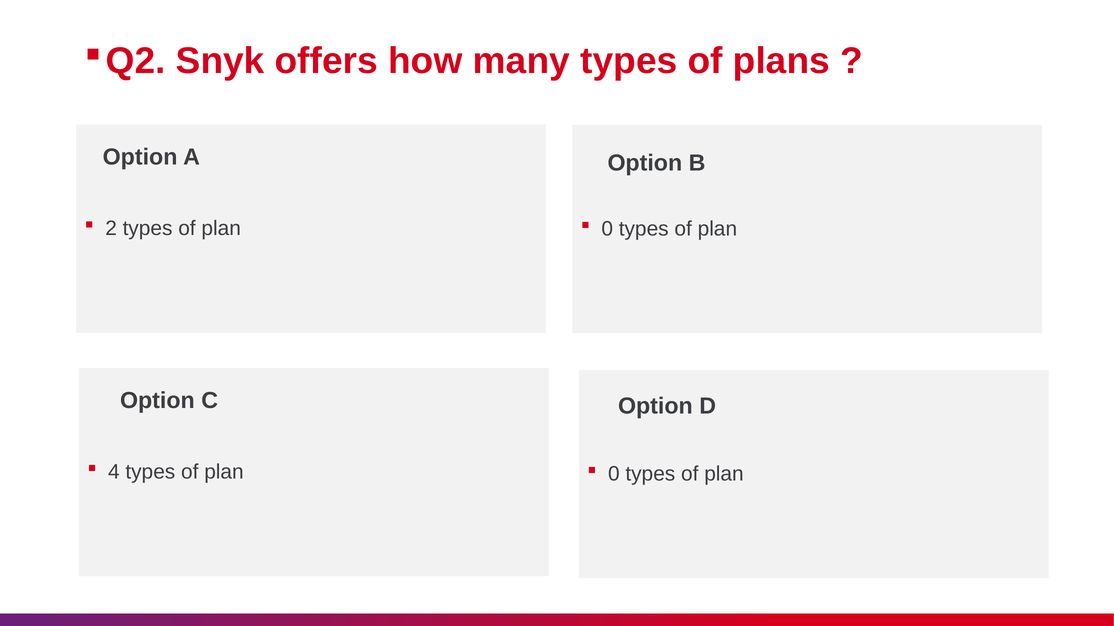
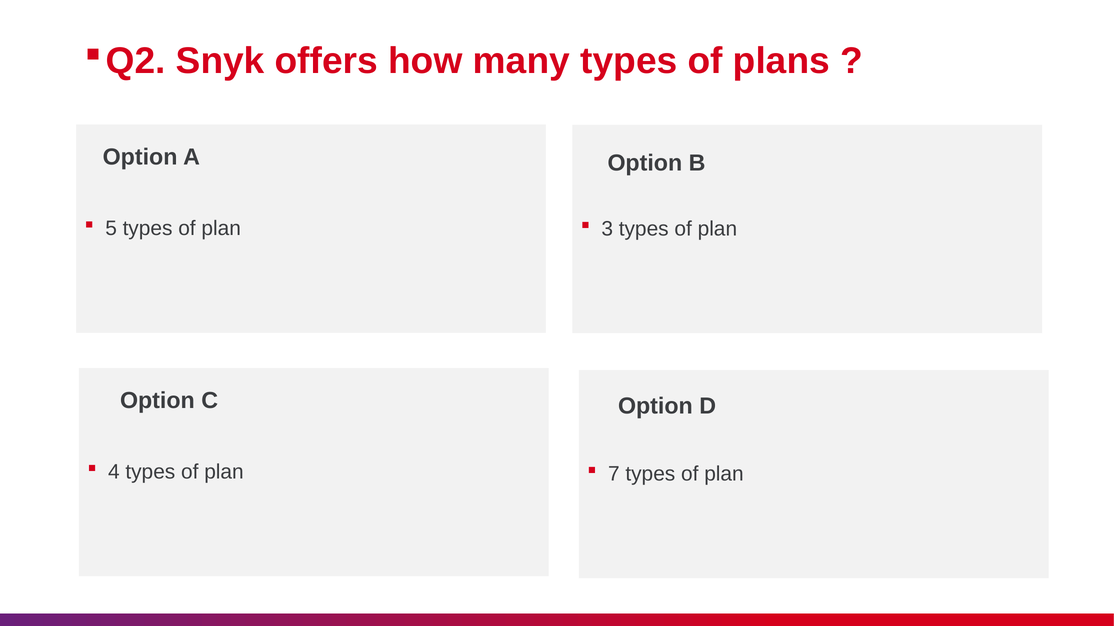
2: 2 -> 5
0 at (607, 229): 0 -> 3
0 at (614, 475): 0 -> 7
